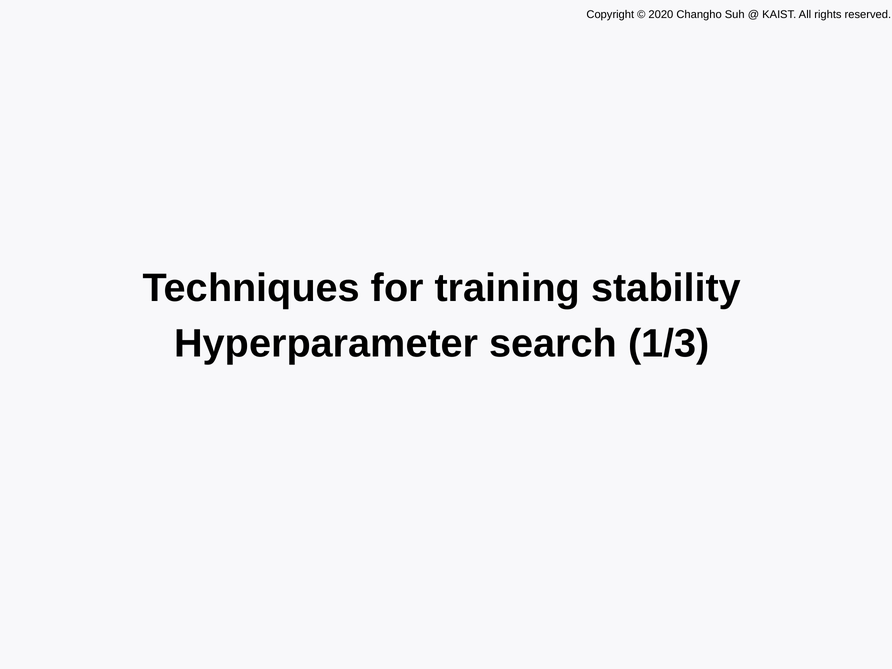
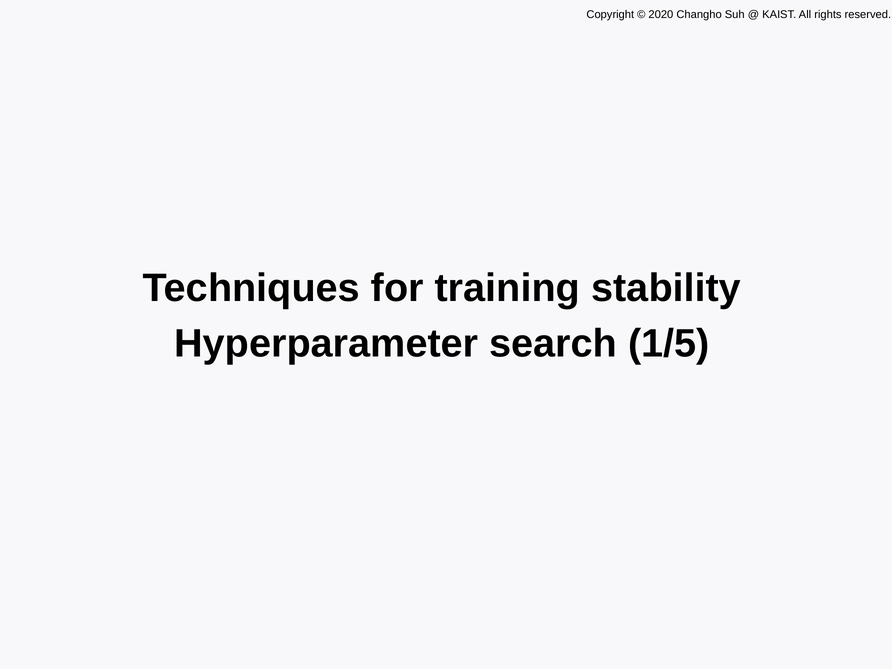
1/3: 1/3 -> 1/5
